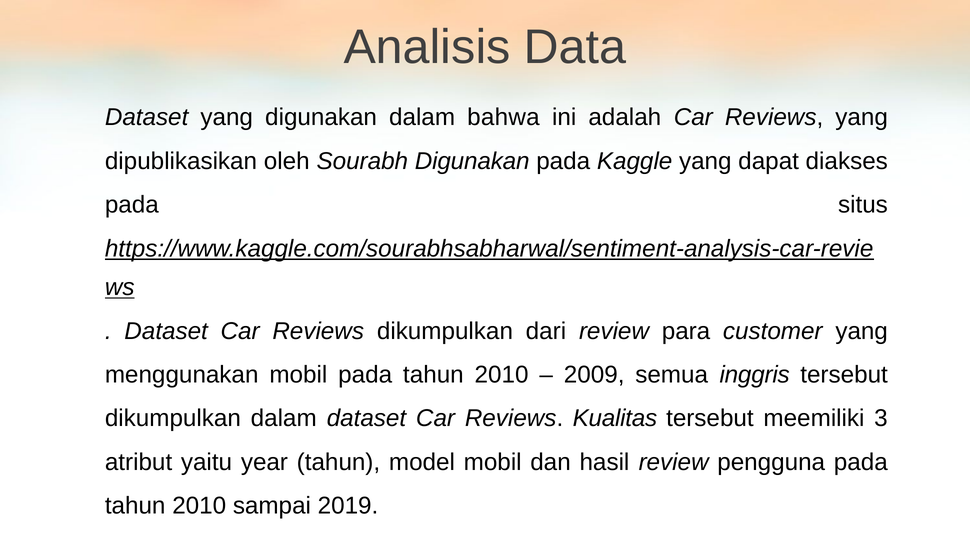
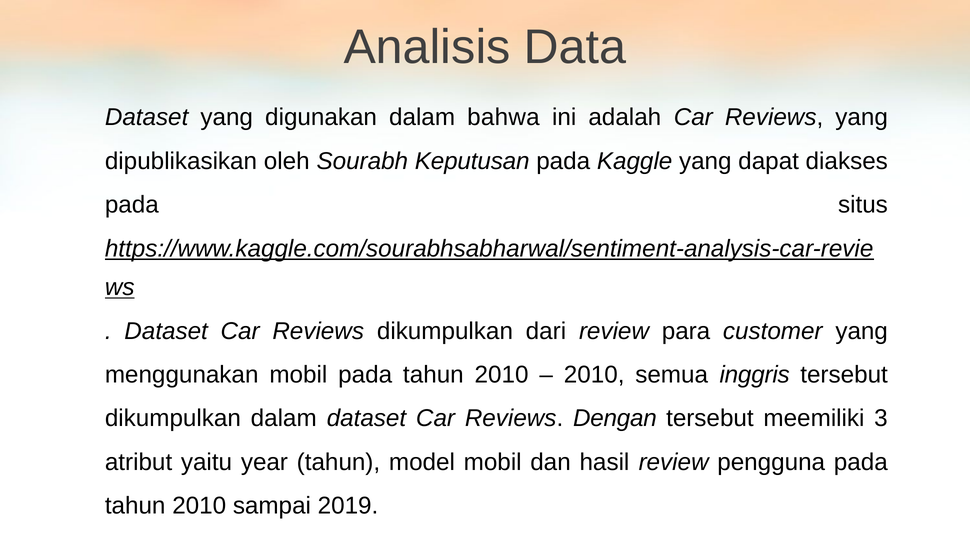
Sourabh Digunakan: Digunakan -> Keputusan
2009 at (594, 374): 2009 -> 2010
Kualitas: Kualitas -> Dengan
